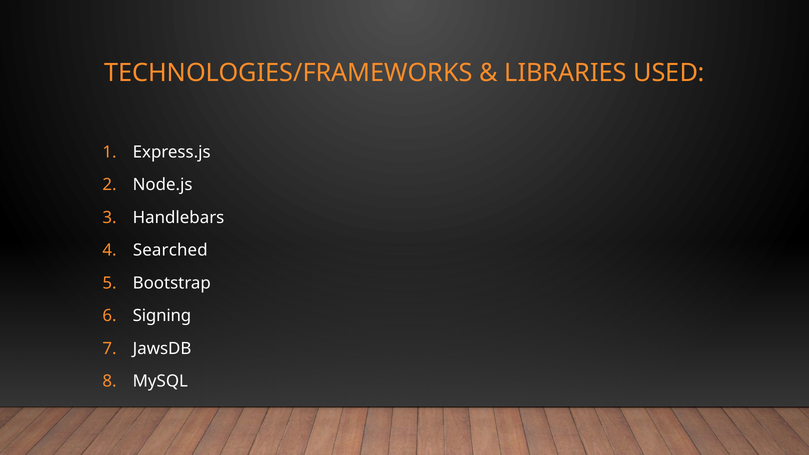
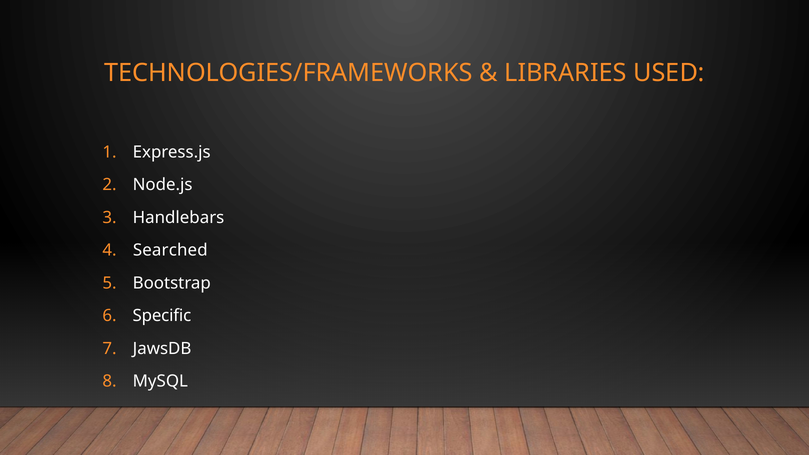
Signing: Signing -> Specific
